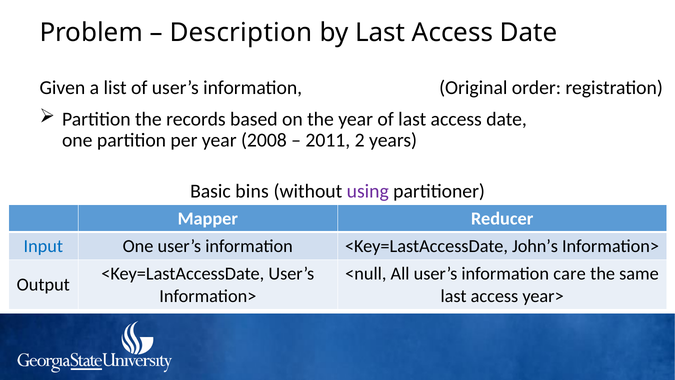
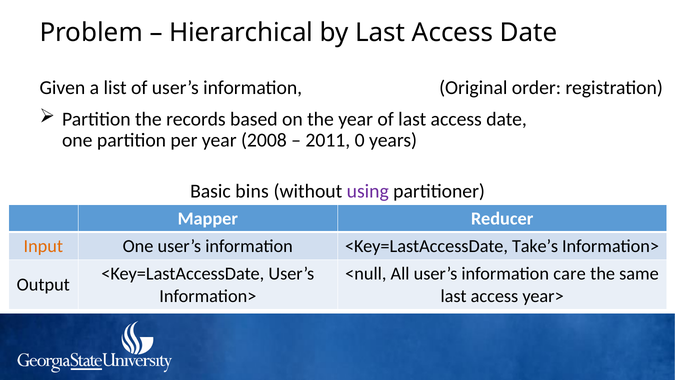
Description: Description -> Hierarchical
2: 2 -> 0
Input colour: blue -> orange
John’s: John’s -> Take’s
